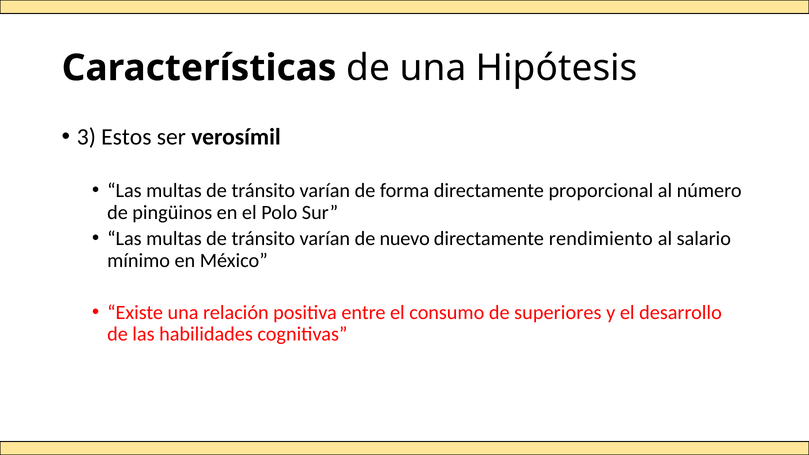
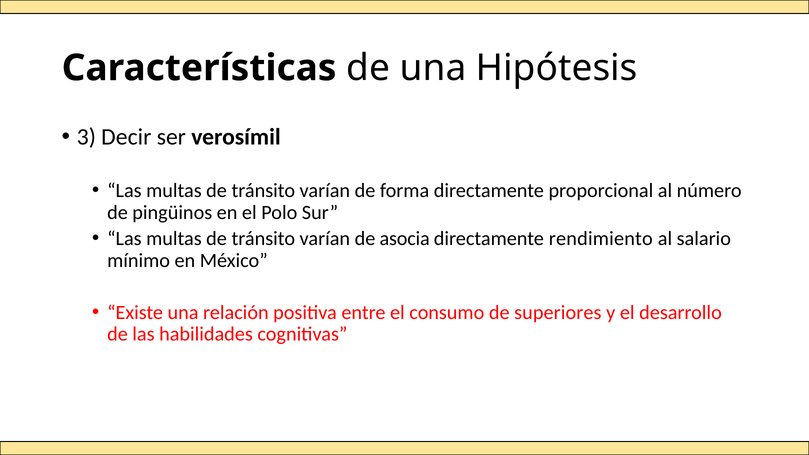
Estos: Estos -> Decir
nuevo: nuevo -> asocia
